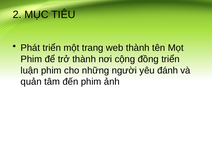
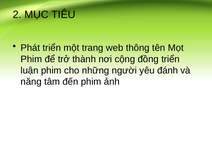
web thành: thành -> thông
quản: quản -> năng
